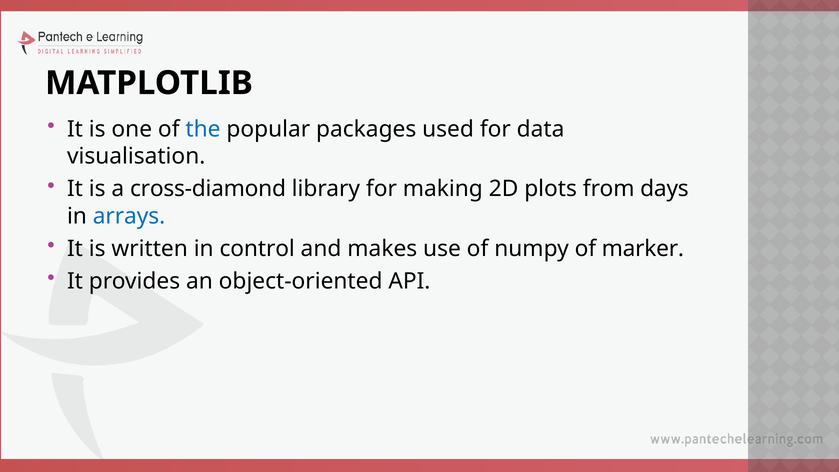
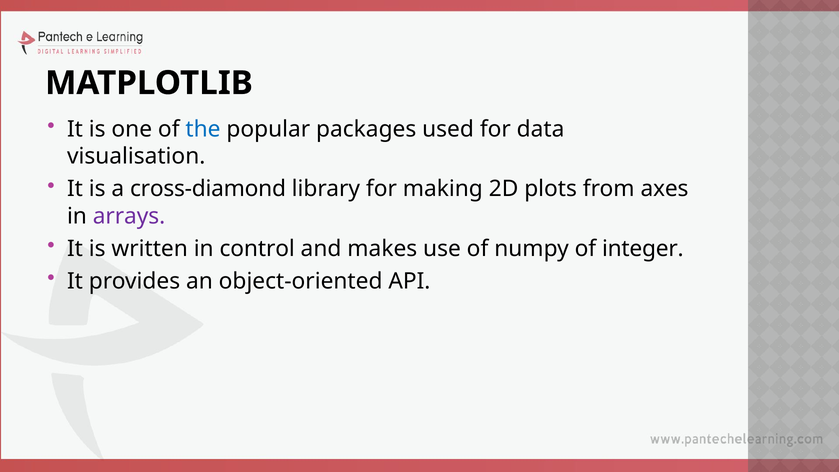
days: days -> axes
arrays colour: blue -> purple
marker: marker -> integer
